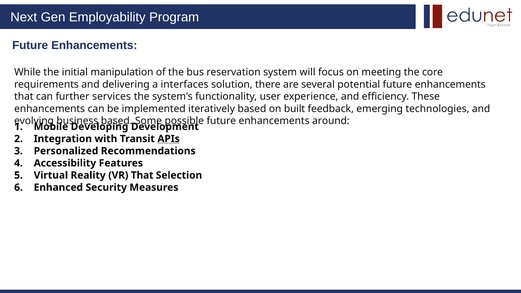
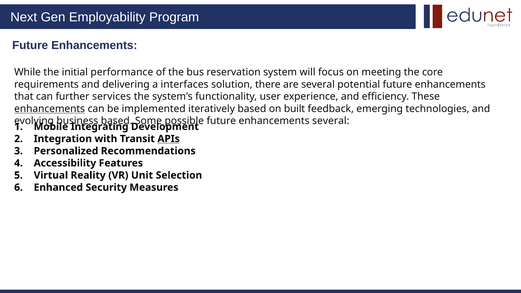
manipulation: manipulation -> performance
enhancements at (50, 109) underline: none -> present
enhancements around: around -> several
Developing: Developing -> Integrating
VR That: That -> Unit
